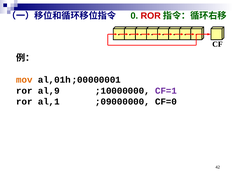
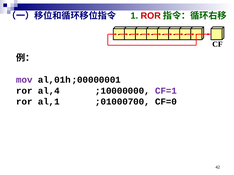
0: 0 -> 1
mov colour: orange -> purple
al,9: al,9 -> al,4
;09000000: ;09000000 -> ;01000700
